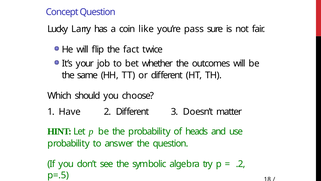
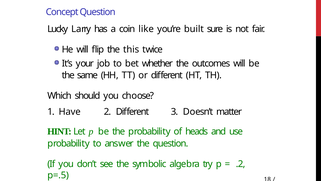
pass: pass -> built
fact: fact -> this
